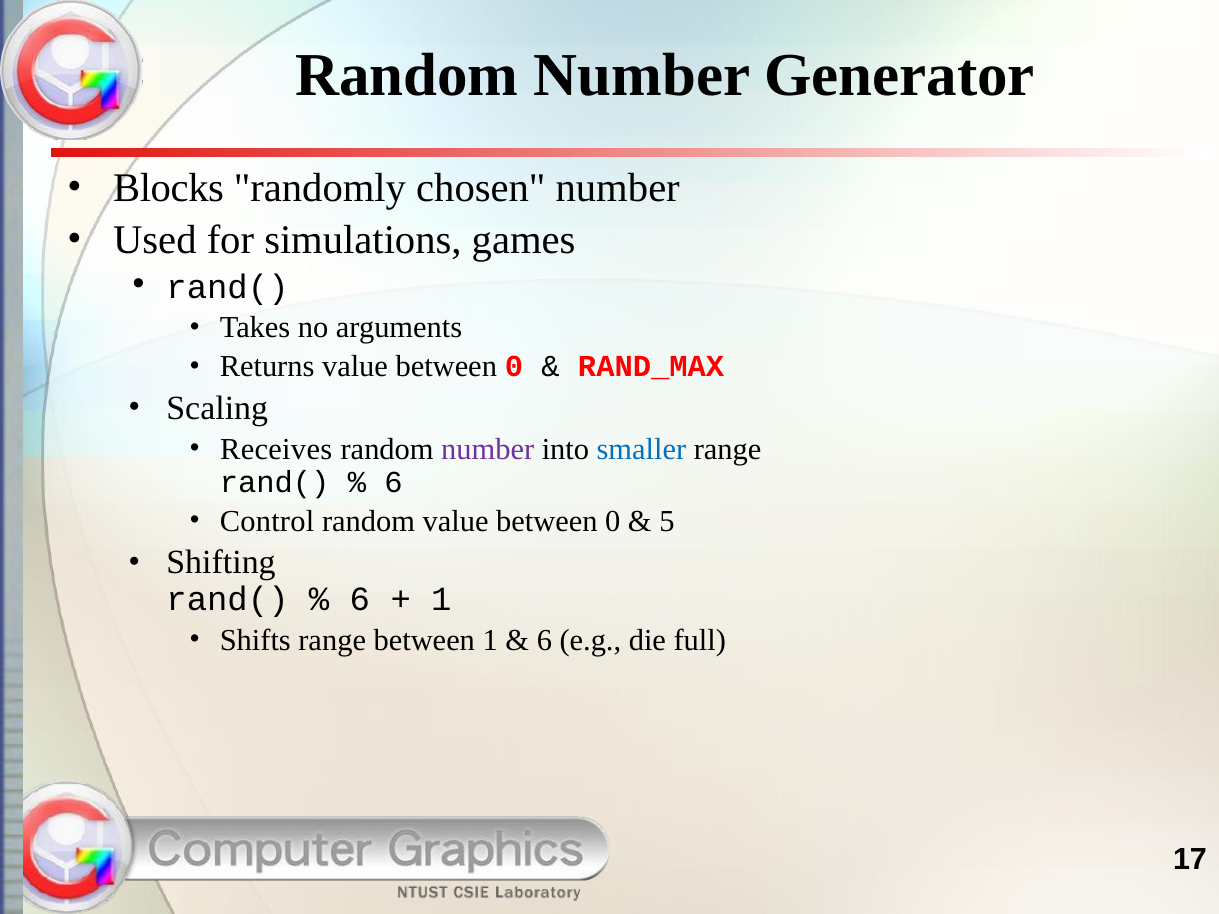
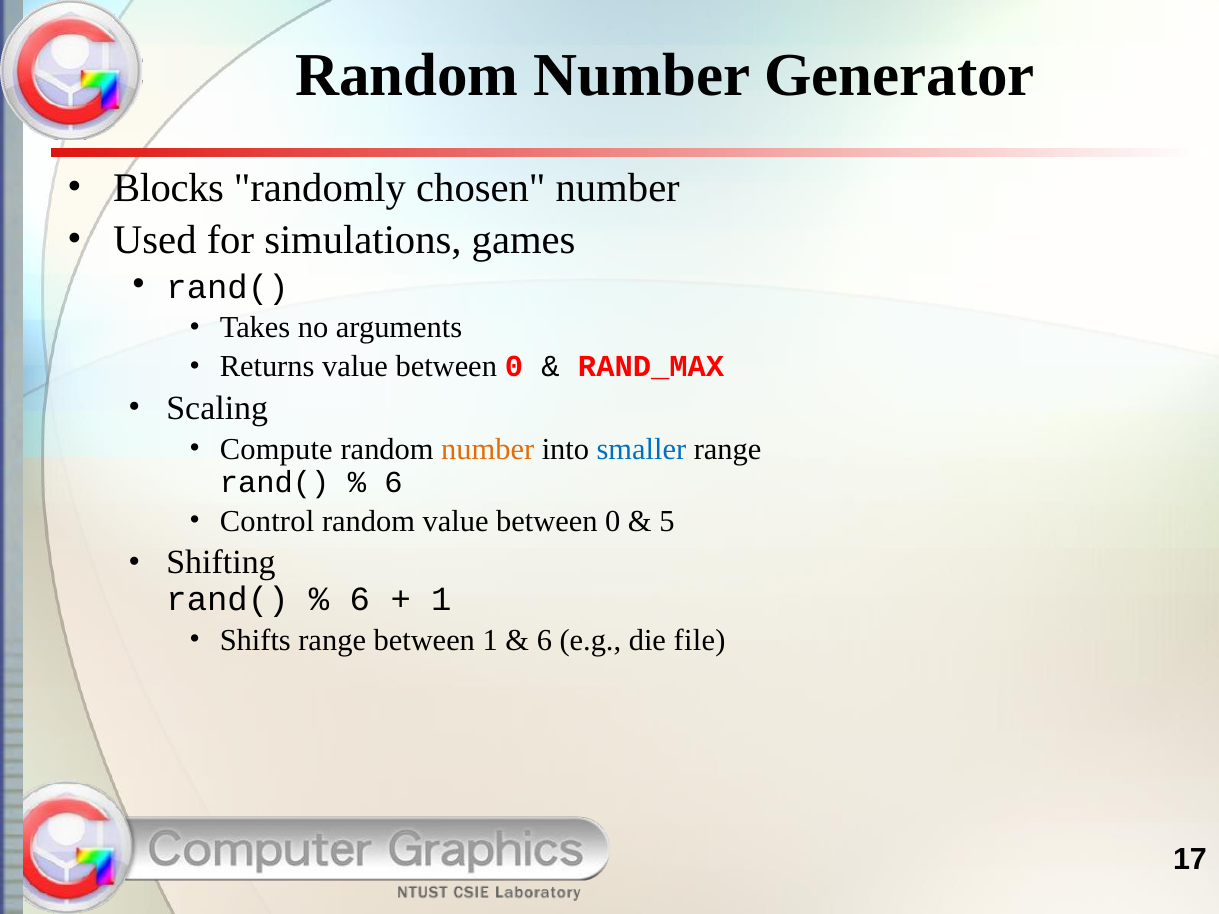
Receives: Receives -> Compute
number at (488, 449) colour: purple -> orange
full: full -> file
